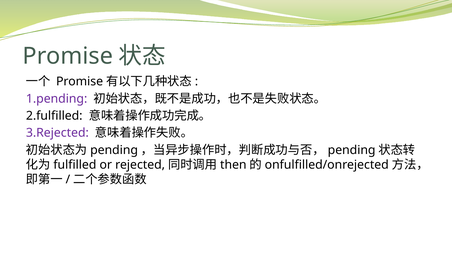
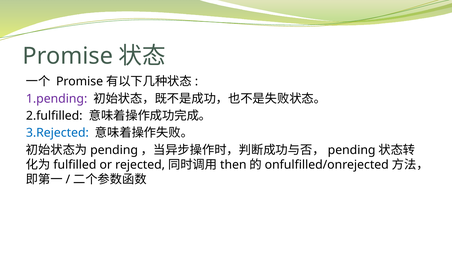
3.Rejected colour: purple -> blue
